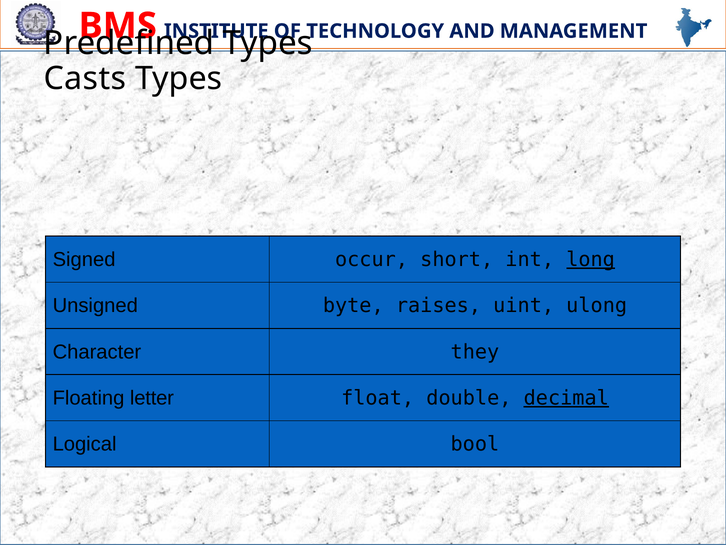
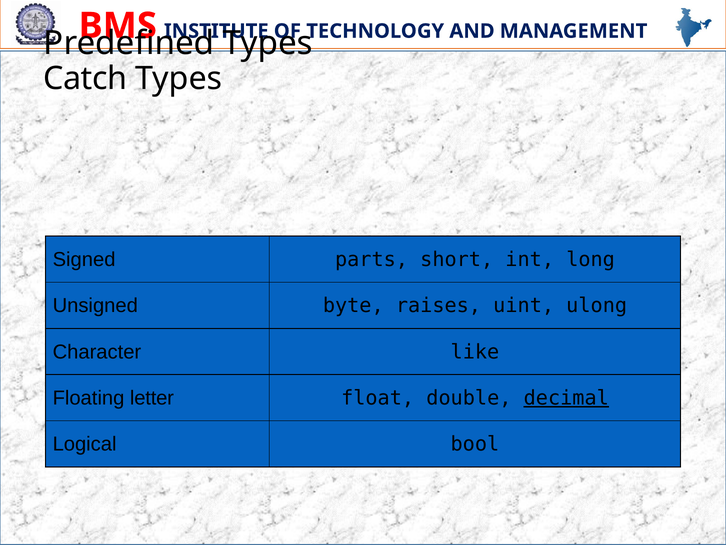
Casts: Casts -> Catch
occur: occur -> parts
long underline: present -> none
they: they -> like
